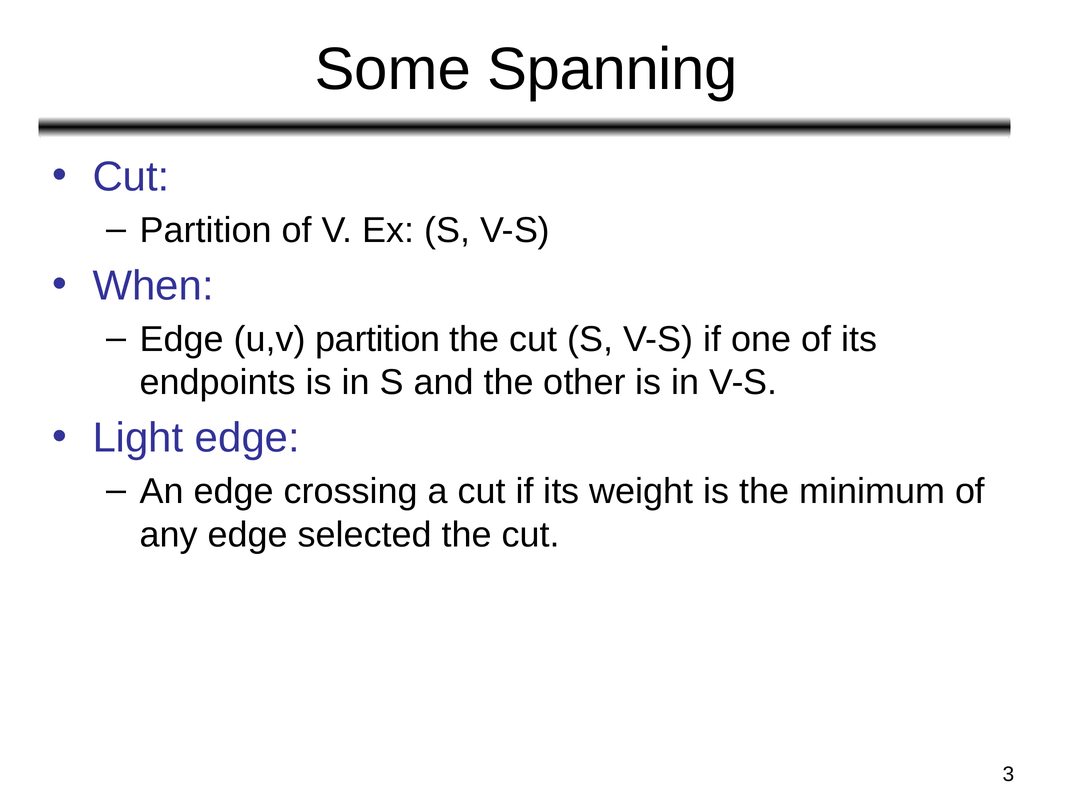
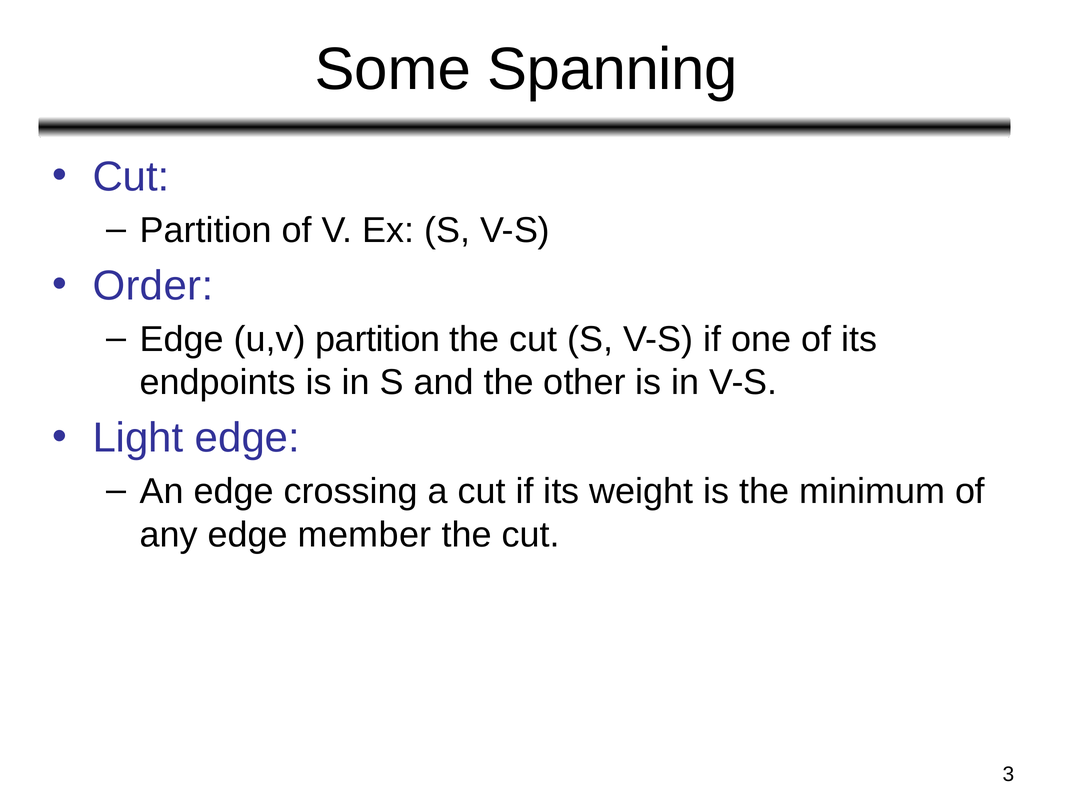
When: When -> Order
selected: selected -> member
